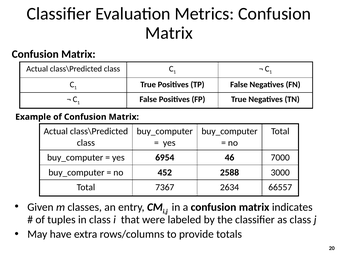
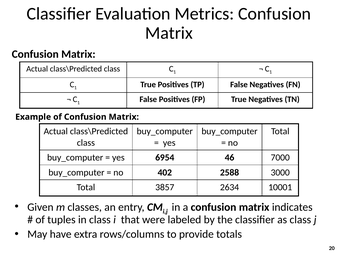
452: 452 -> 402
7367: 7367 -> 3857
66557: 66557 -> 10001
